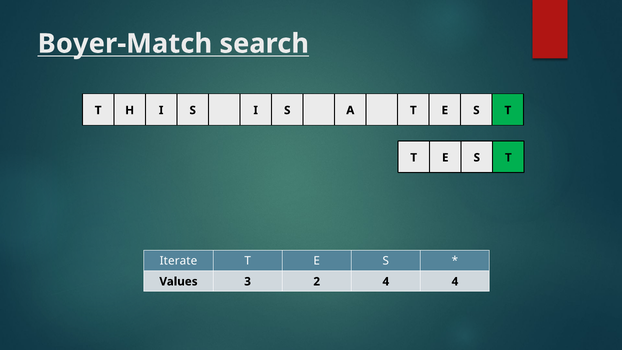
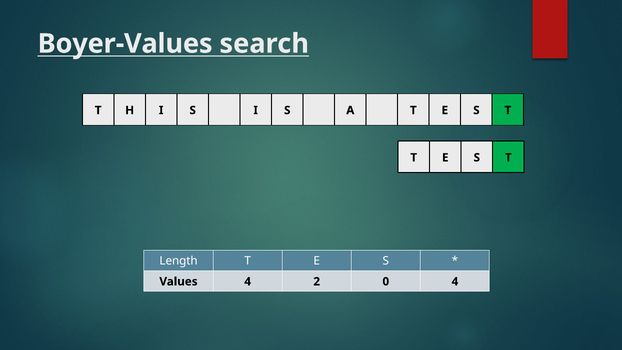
Boyer-Match: Boyer-Match -> Boyer-Values
Iterate: Iterate -> Length
Values 3: 3 -> 4
2 4: 4 -> 0
